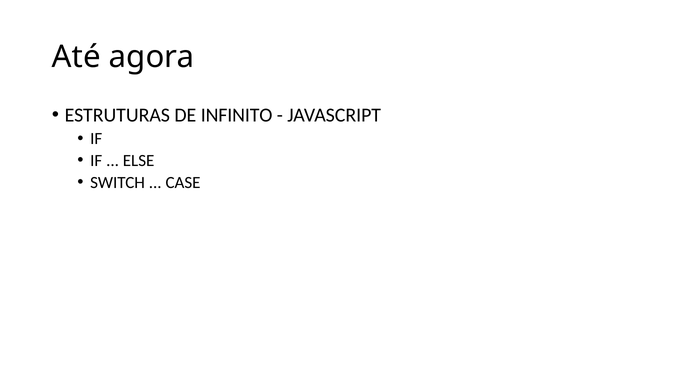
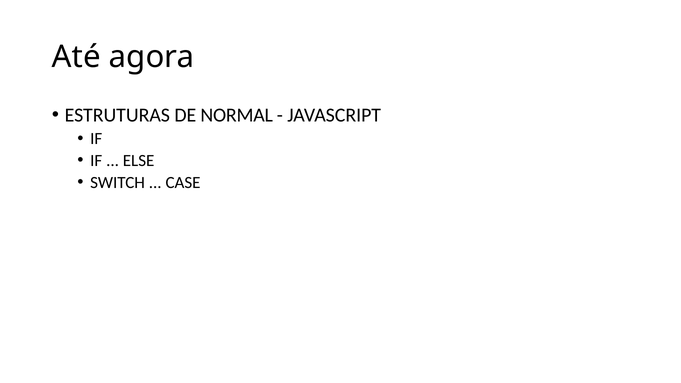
INFINITO: INFINITO -> NORMAL
